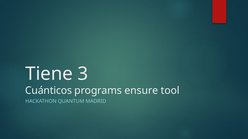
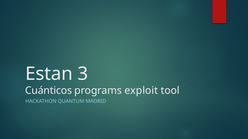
Tiene: Tiene -> Estan
ensure: ensure -> exploit
